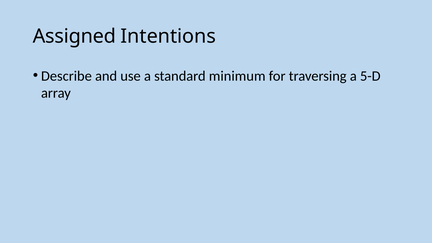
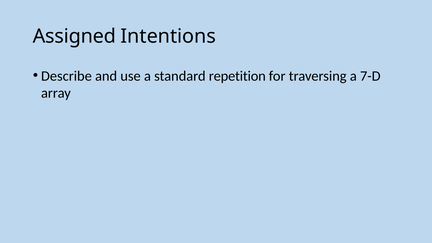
minimum: minimum -> repetition
5-D: 5-D -> 7-D
